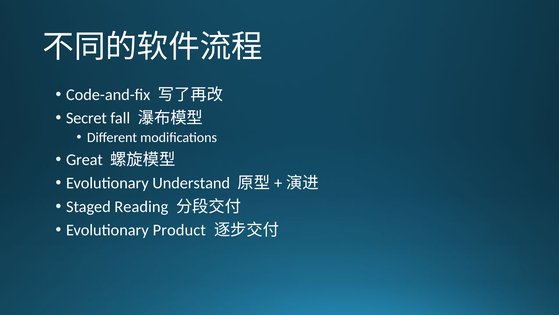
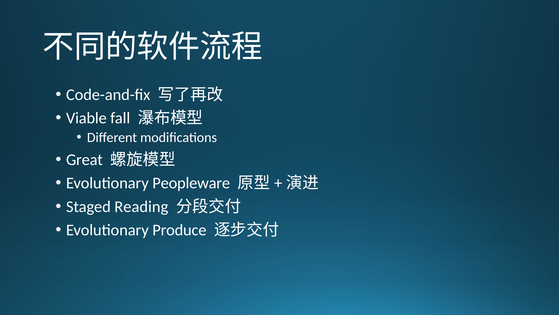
Secret: Secret -> Viable
Understand: Understand -> Peopleware
Product: Product -> Produce
